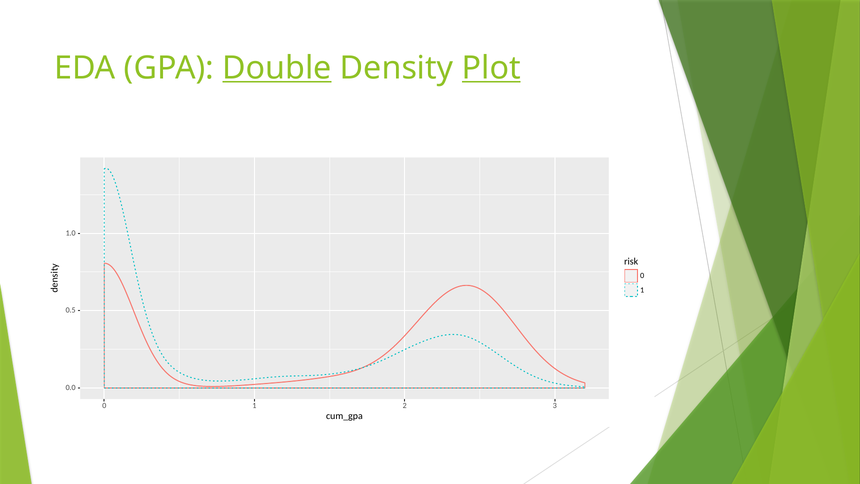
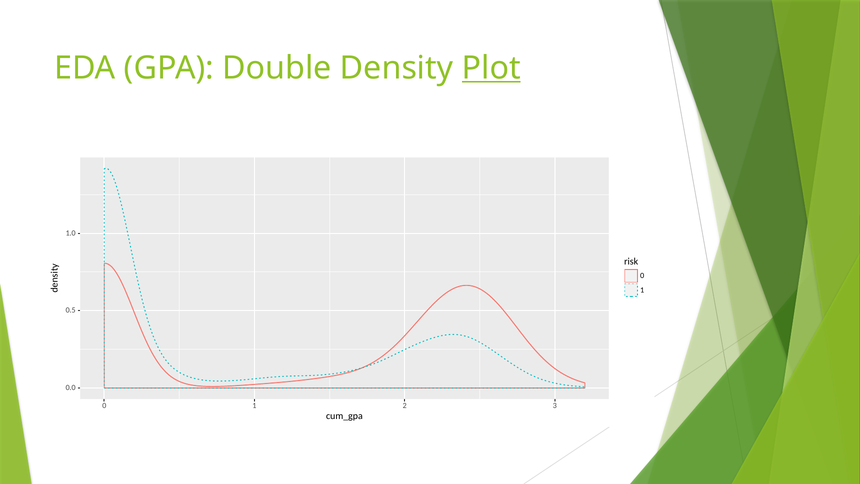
Double underline: present -> none
